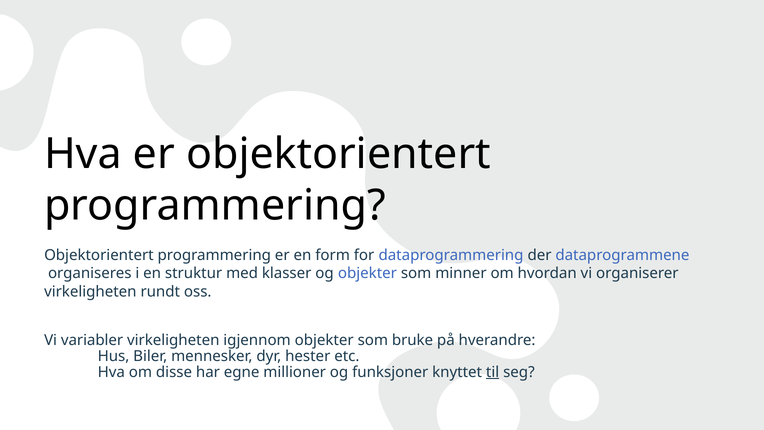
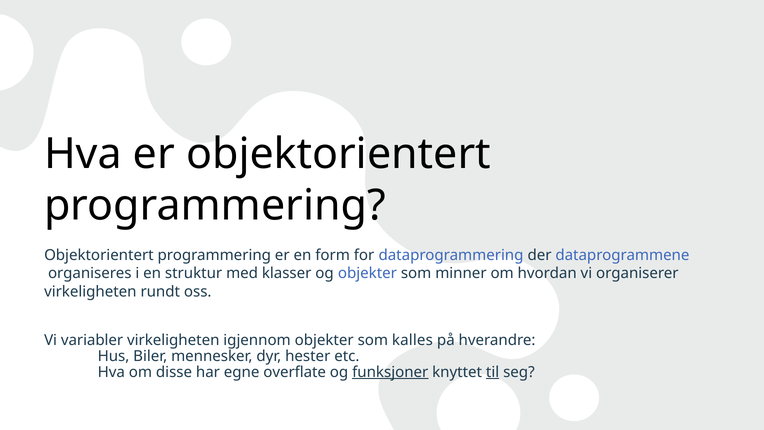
bruke: bruke -> kalles
millioner: millioner -> overflate
funksjoner underline: none -> present
